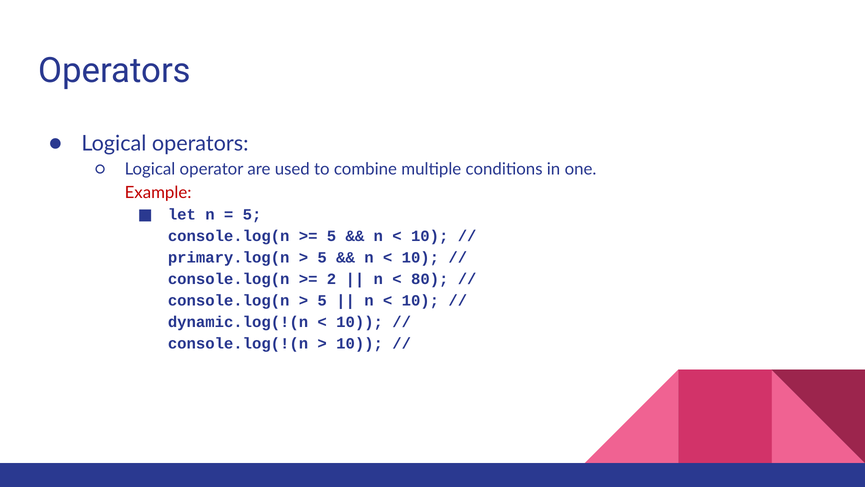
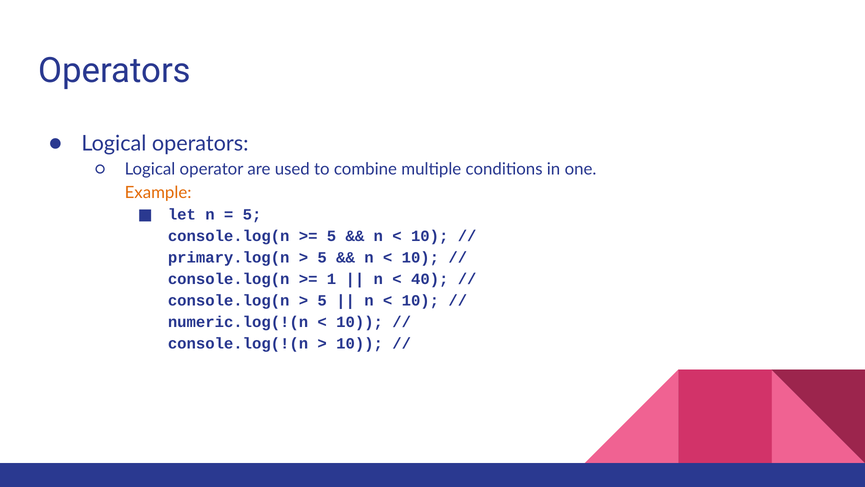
Example colour: red -> orange
2: 2 -> 1
80: 80 -> 40
dynamic.log(!(n: dynamic.log(!(n -> numeric.log(!(n
